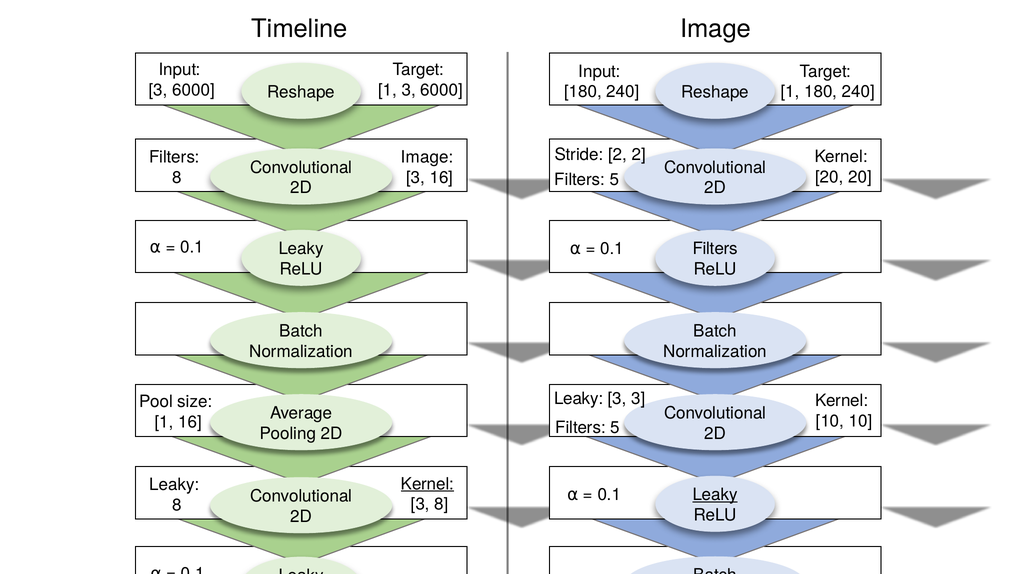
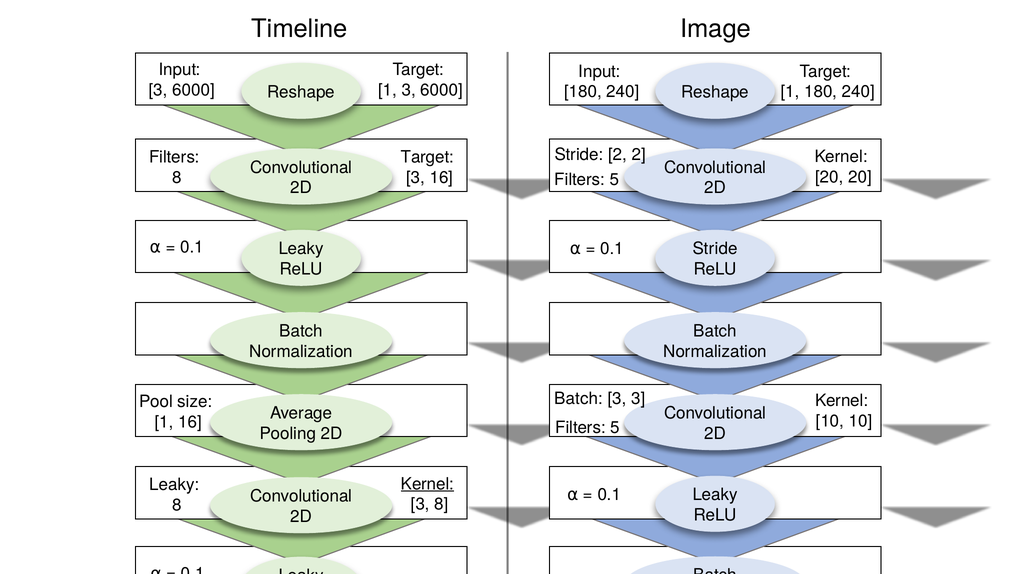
Image at (427, 157): Image -> Target
Filters at (715, 249): Filters -> Stride
Leaky at (579, 399): Leaky -> Batch
Leaky at (715, 495) underline: present -> none
